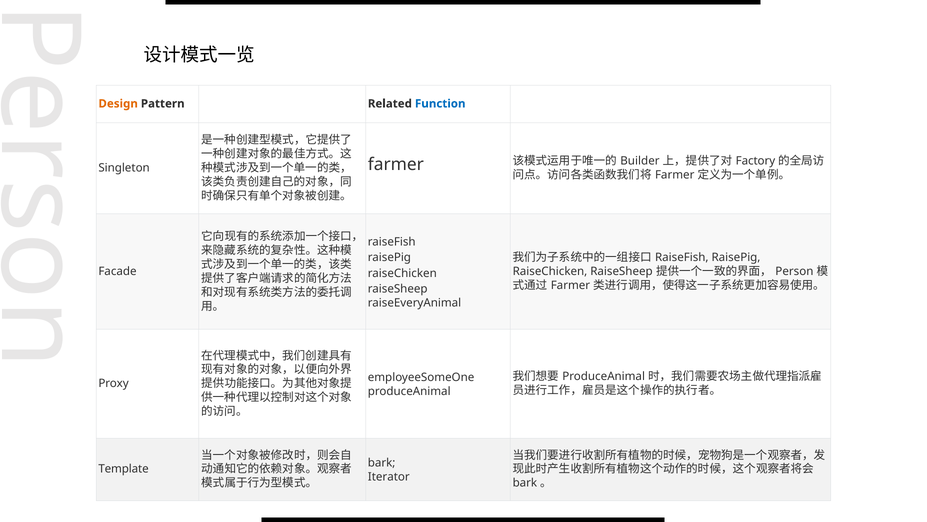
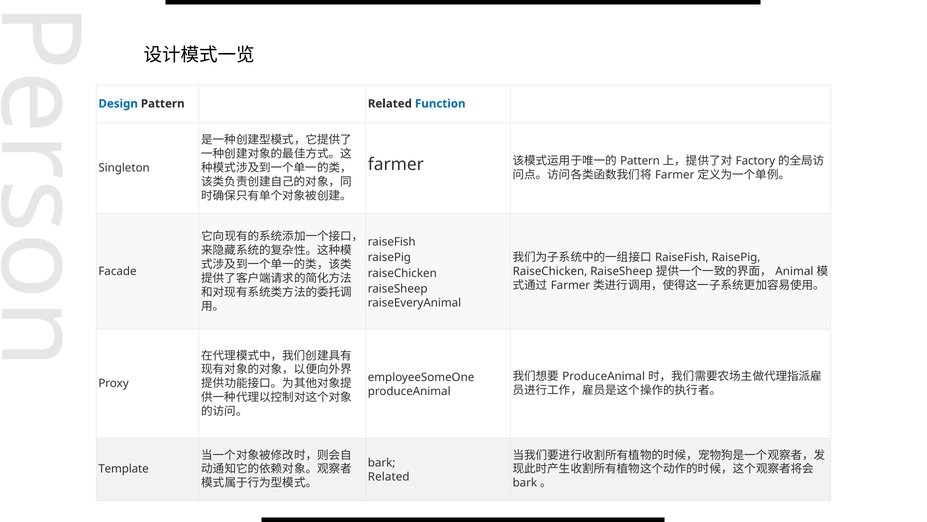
Design colour: orange -> blue
Builder at (640, 161): Builder -> Pattern
Person: Person -> Animal
Iterator at (389, 477): Iterator -> Related
